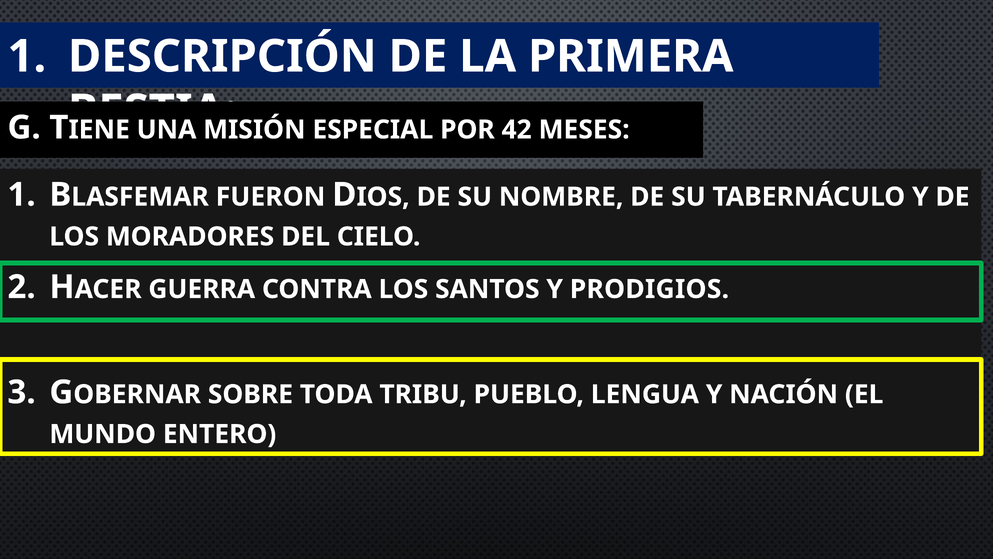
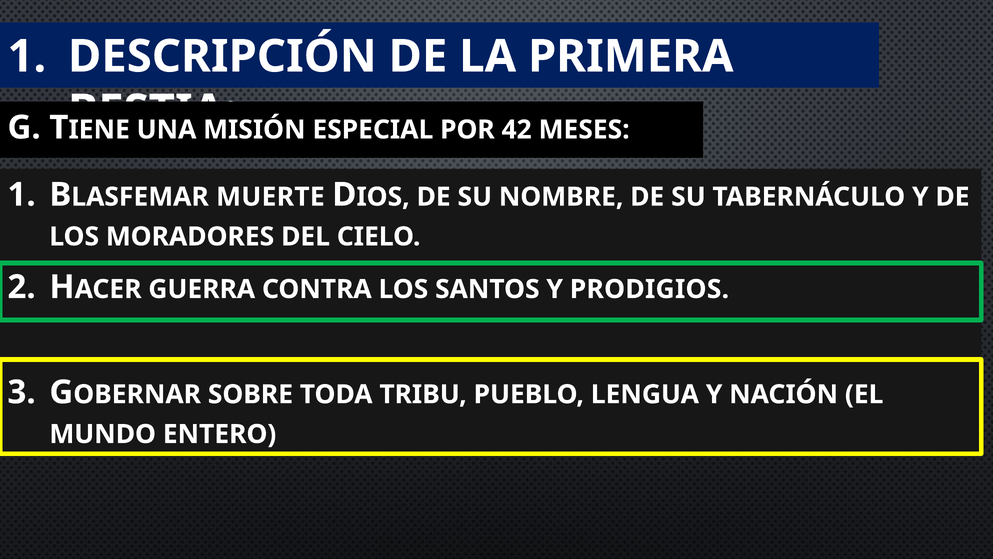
FUERON: FUERON -> MUERTE
